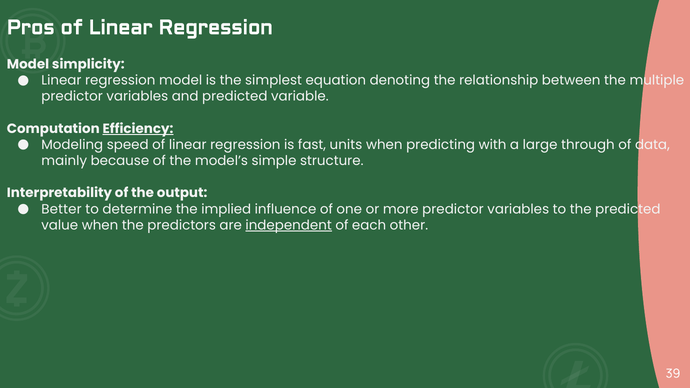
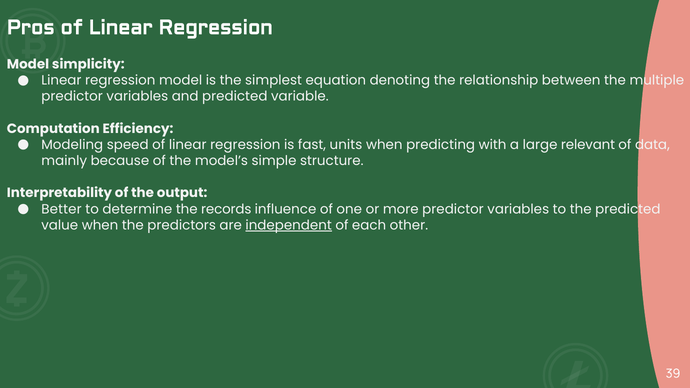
Efficiency underline: present -> none
through: through -> relevant
implied: implied -> records
